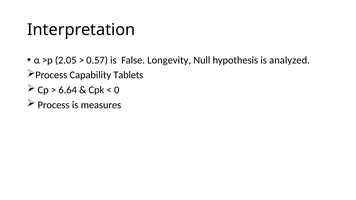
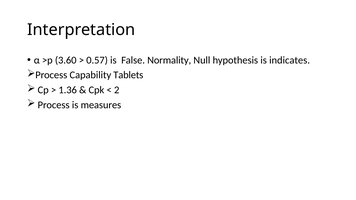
2.05: 2.05 -> 3.60
Longevity: Longevity -> Normality
analyzed: analyzed -> indicates
6.64: 6.64 -> 1.36
0: 0 -> 2
